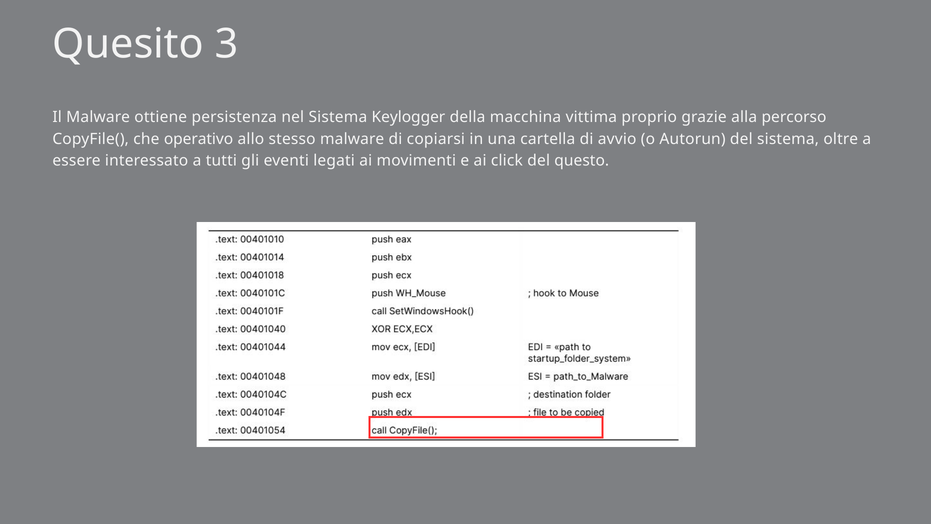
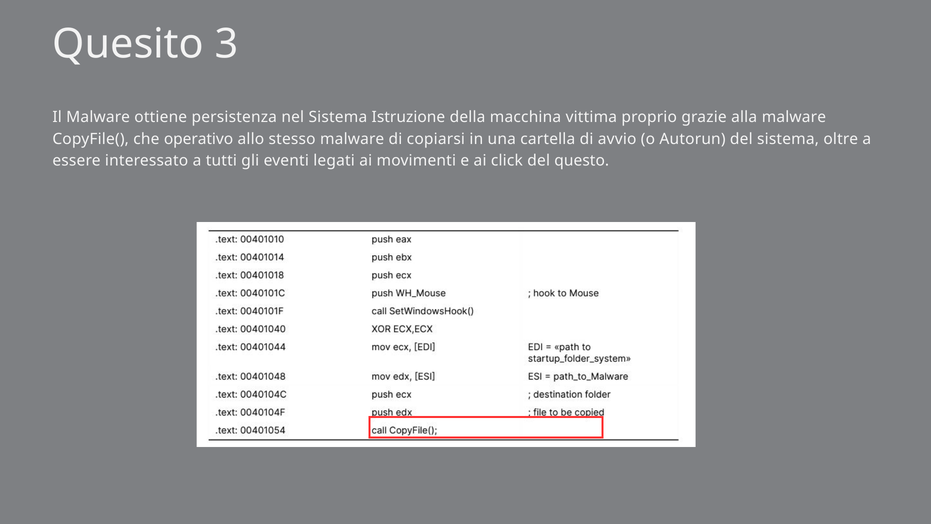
Keylogger: Keylogger -> Istruzione
alla percorso: percorso -> malware
